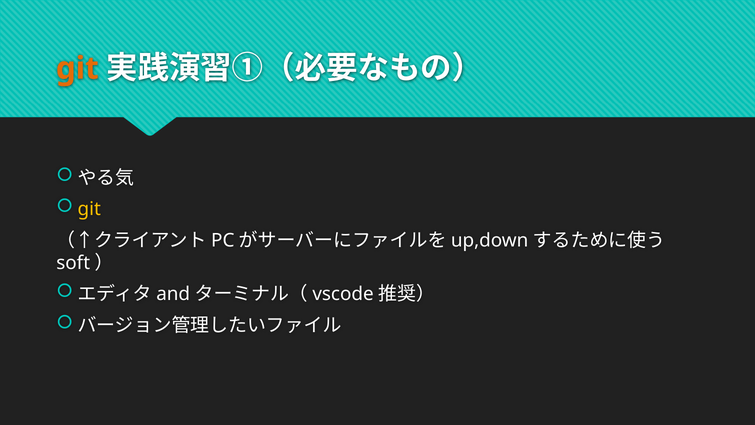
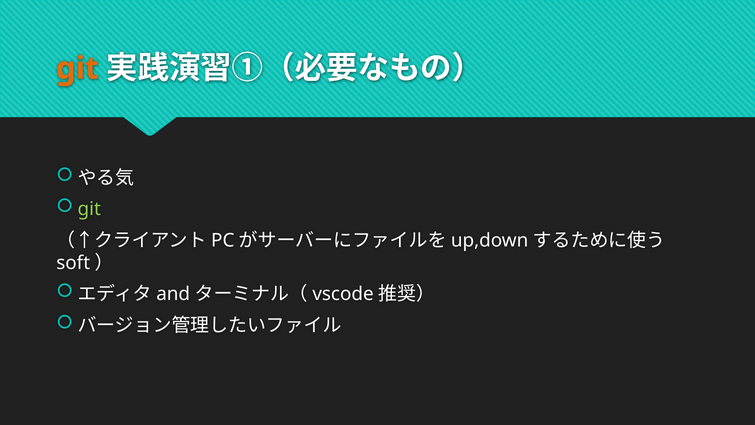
git at (89, 209) colour: yellow -> light green
